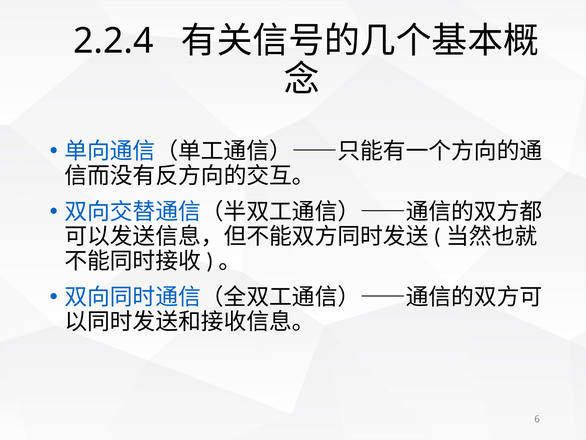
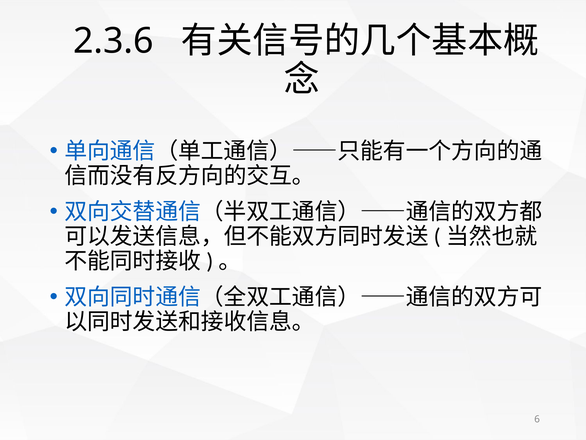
2.2.4: 2.2.4 -> 2.3.6
